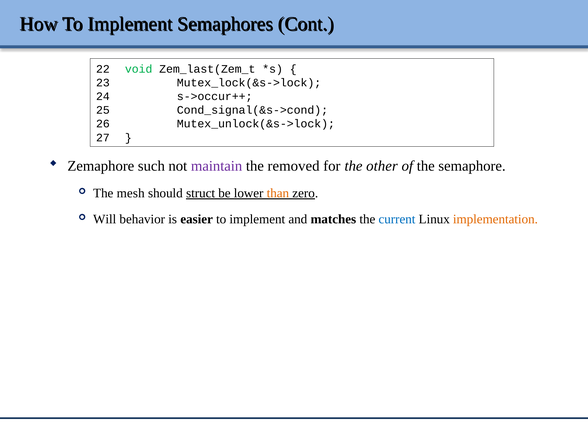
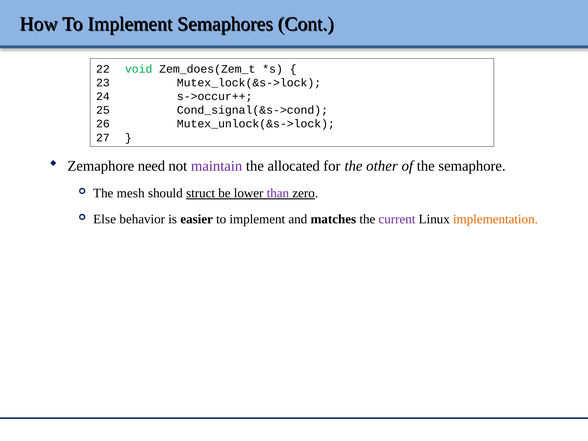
Zem_last(Zem_t: Zem_last(Zem_t -> Zem_does(Zem_t
such: such -> need
removed: removed -> allocated
than colour: orange -> purple
Will: Will -> Else
current colour: blue -> purple
